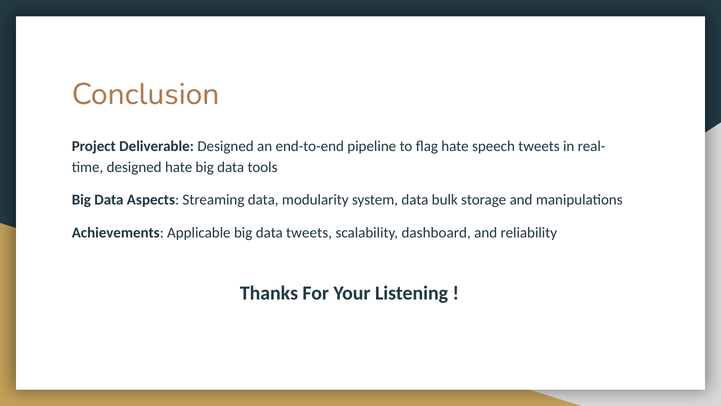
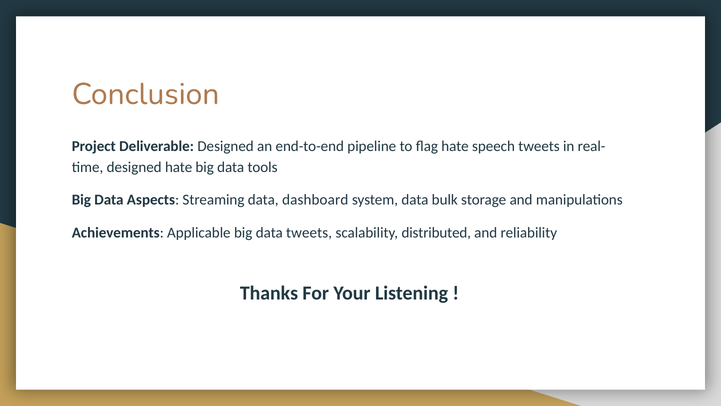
modularity: modularity -> dashboard
dashboard: dashboard -> distributed
